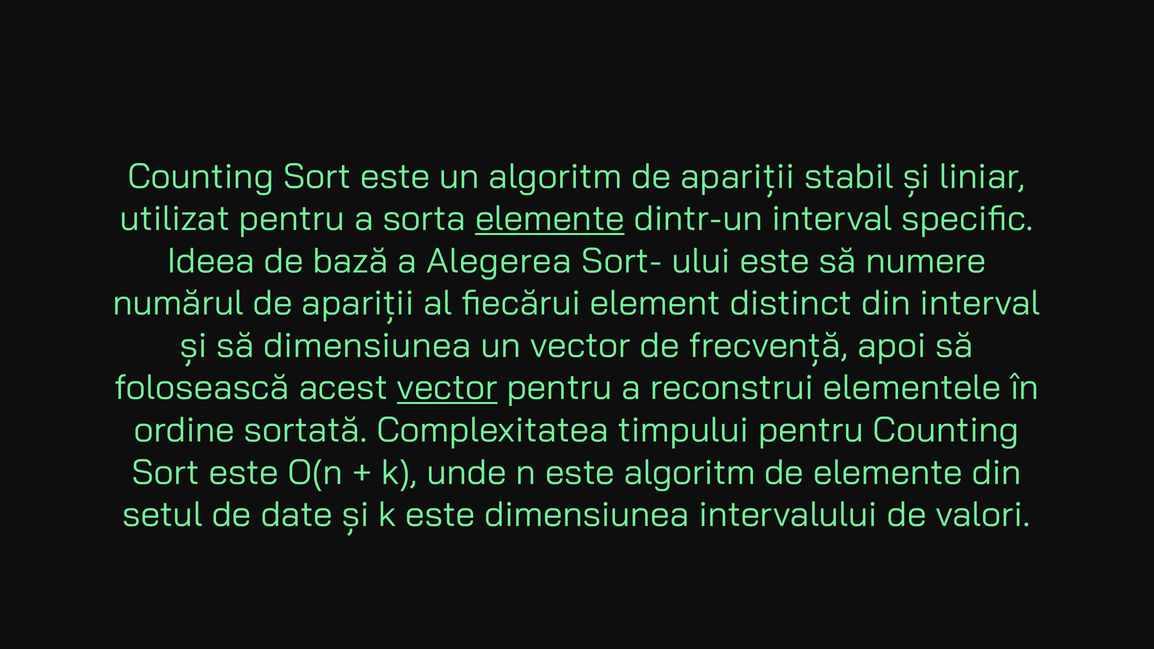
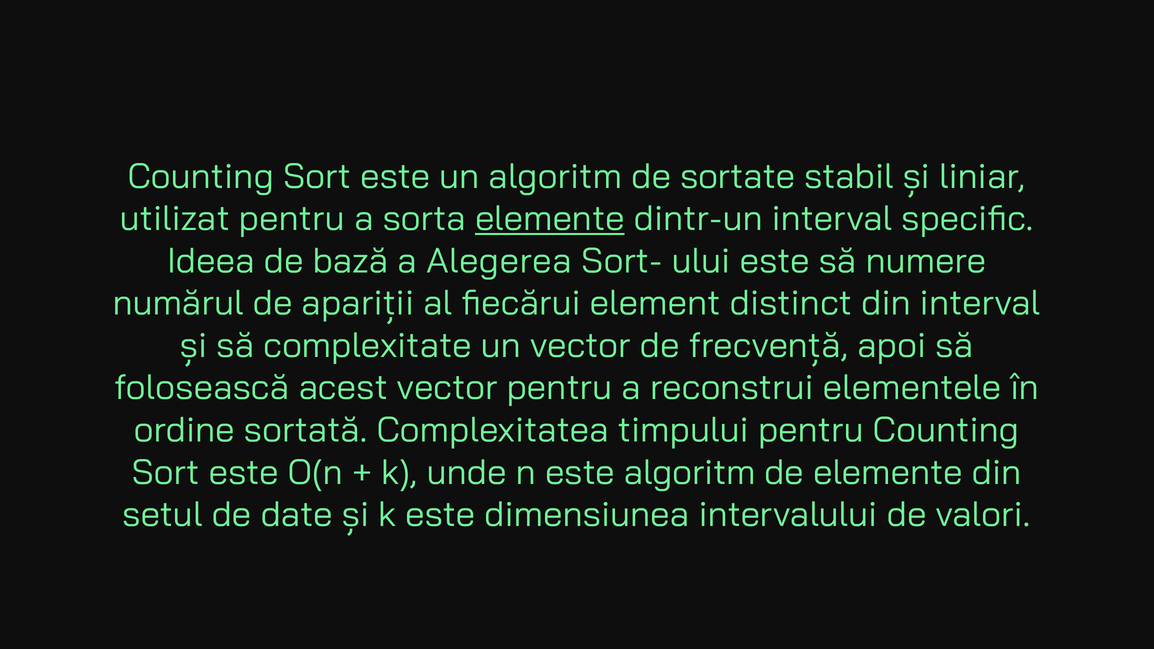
algoritm de apariții: apariții -> sortate
să dimensiunea: dimensiunea -> complexitate
vector at (447, 388) underline: present -> none
